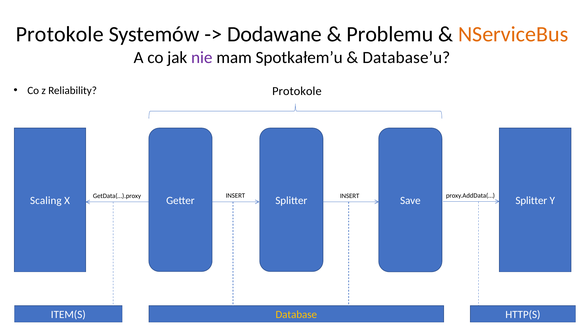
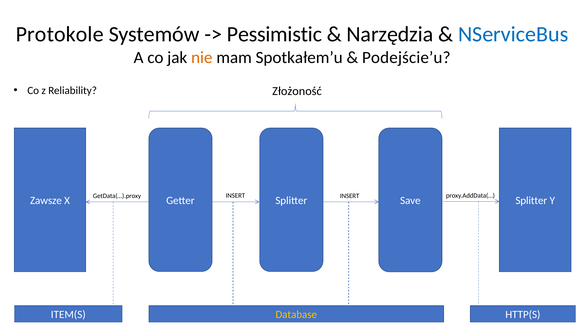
Dodawane: Dodawane -> Pessimistic
Problemu: Problemu -> Narzędzia
NServiceBus colour: orange -> blue
nie colour: purple -> orange
Database’u: Database’u -> Podejście’u
Reliability Protokole: Protokole -> Złożoność
Scaling: Scaling -> Zawsze
